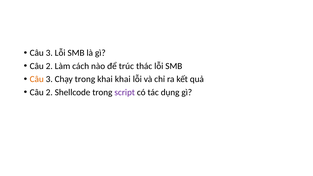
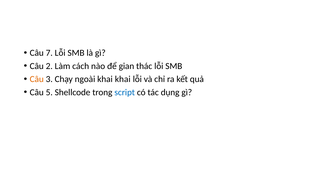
3 at (49, 53): 3 -> 7
trúc: trúc -> gian
Chạy trong: trong -> ngoài
2 at (49, 92): 2 -> 5
script colour: purple -> blue
